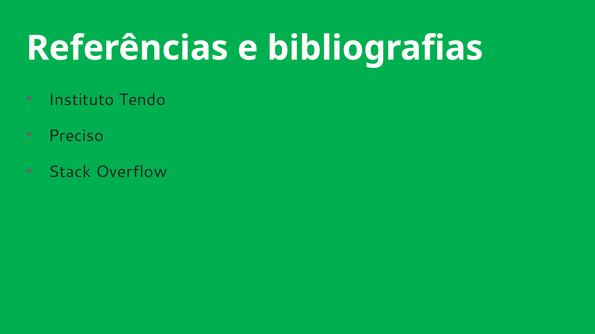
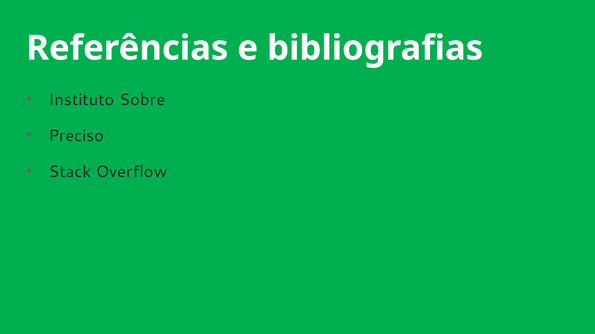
Tendo: Tendo -> Sobre
